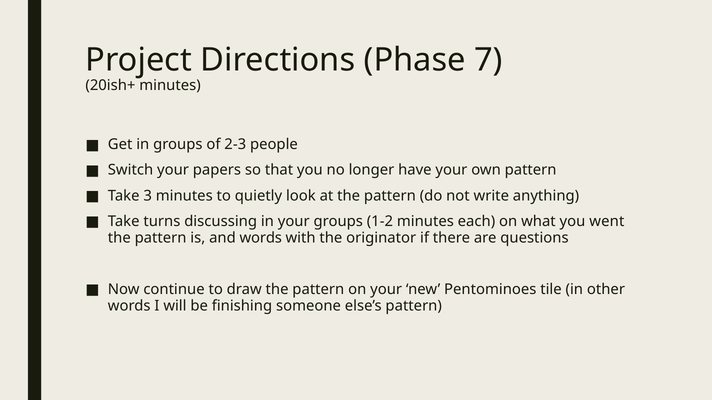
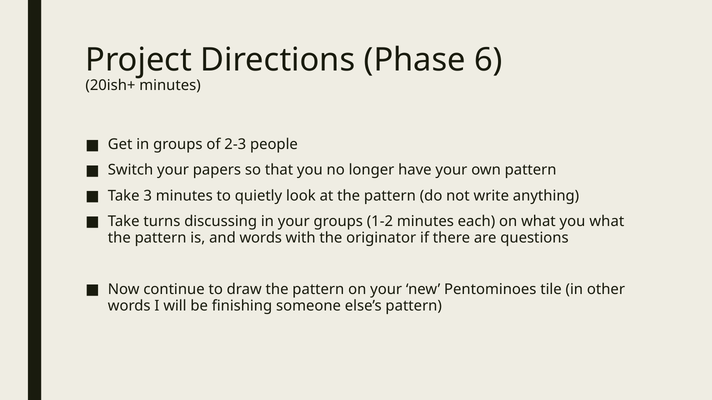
7: 7 -> 6
you went: went -> what
